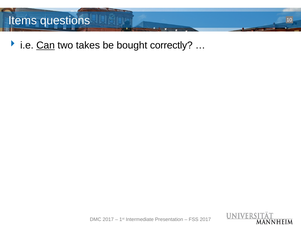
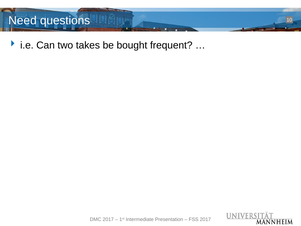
Items: Items -> Need
Can underline: present -> none
correctly: correctly -> frequent
